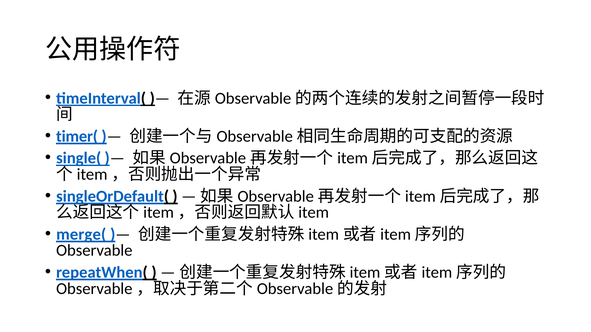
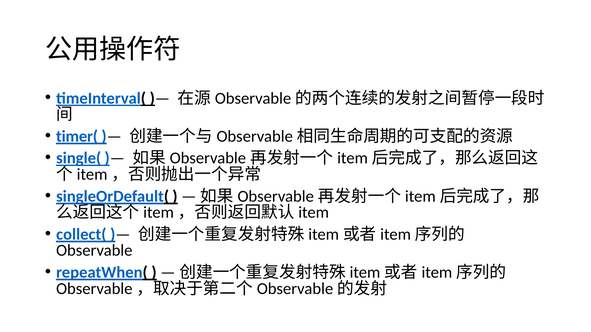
merge(: merge( -> collect(
